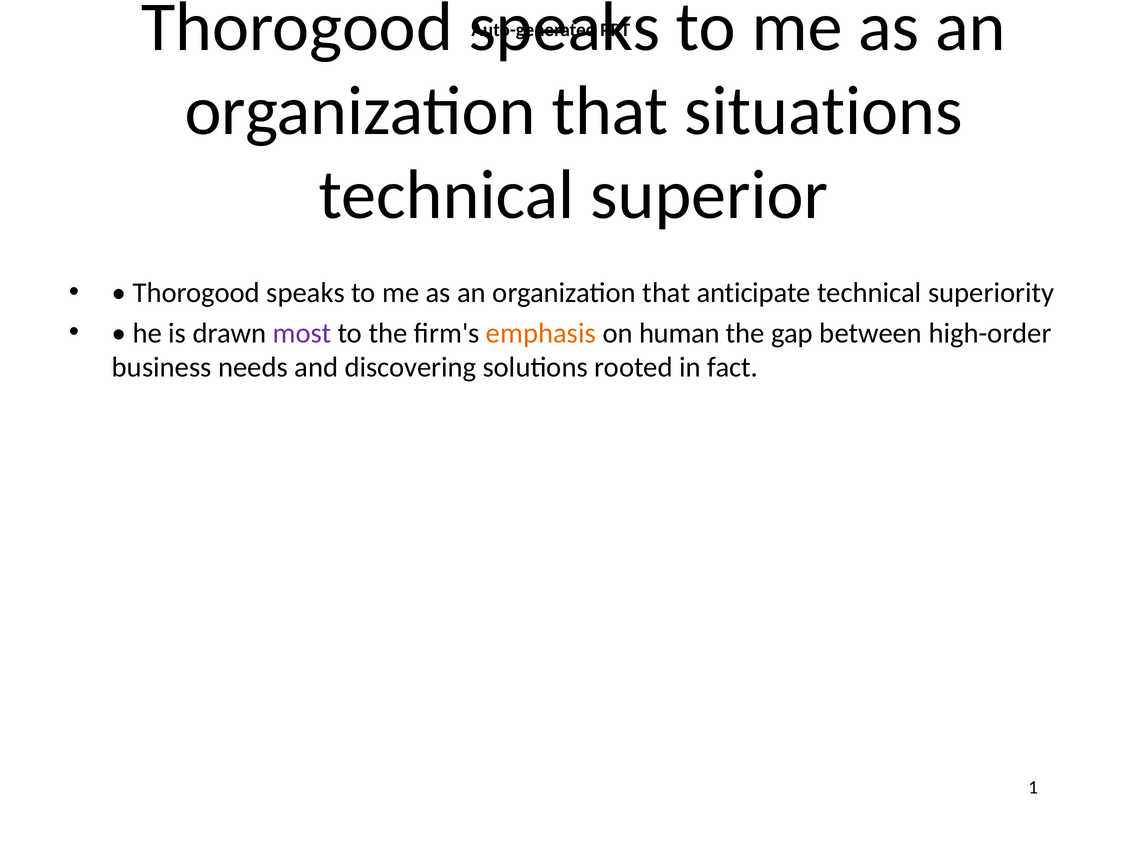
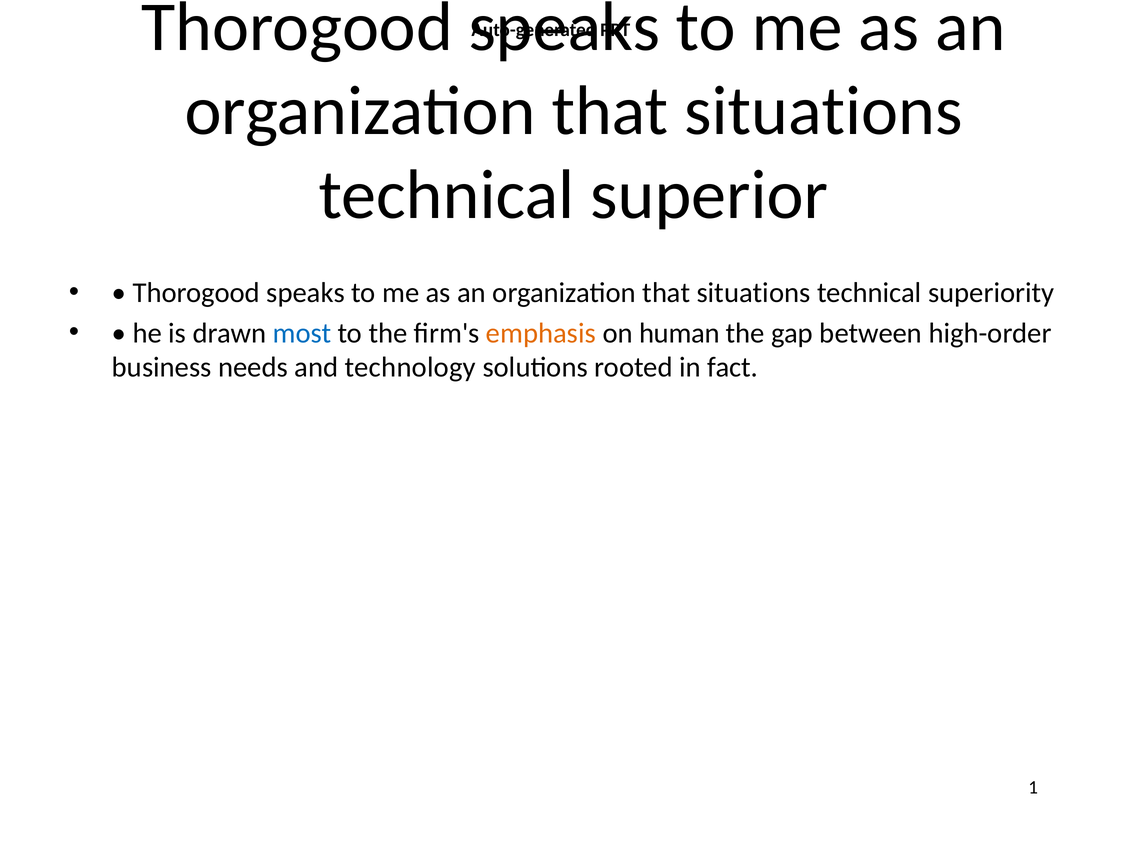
anticipate at (754, 293): anticipate -> situations
most colour: purple -> blue
discovering: discovering -> technology
